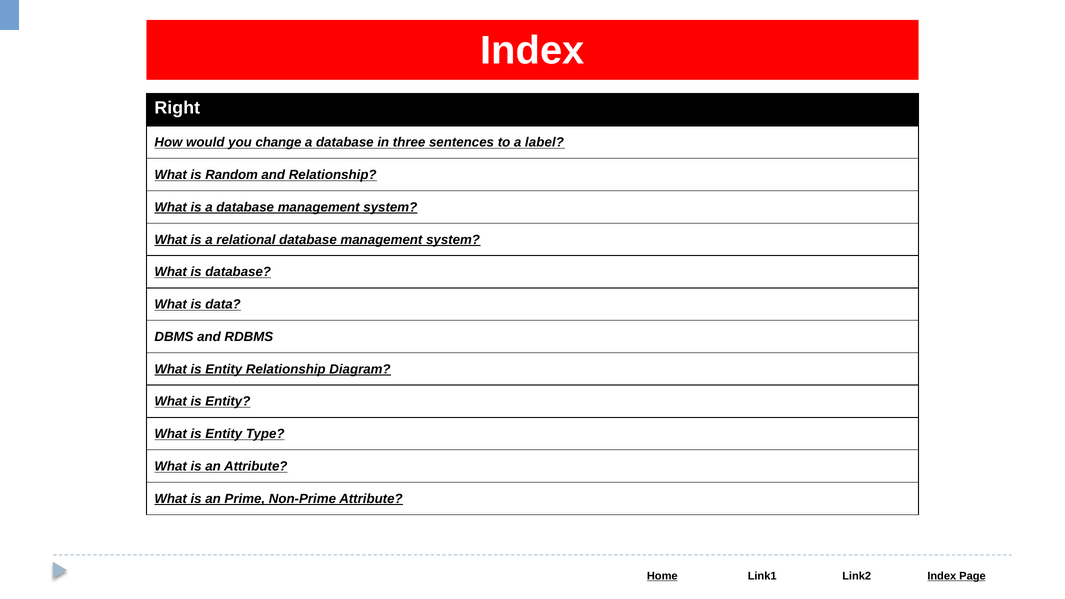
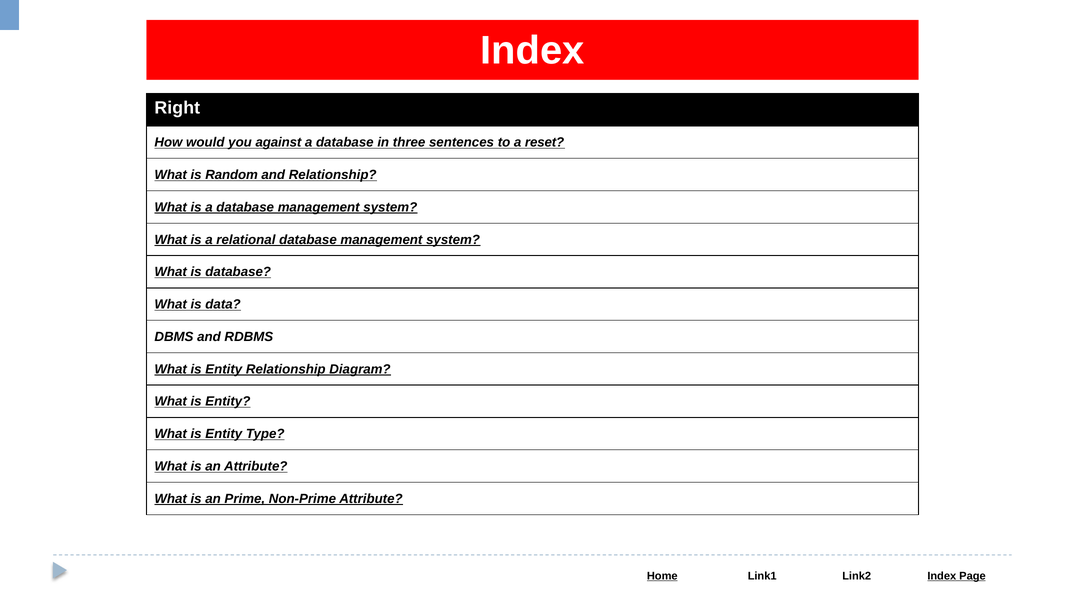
change: change -> against
label: label -> reset
